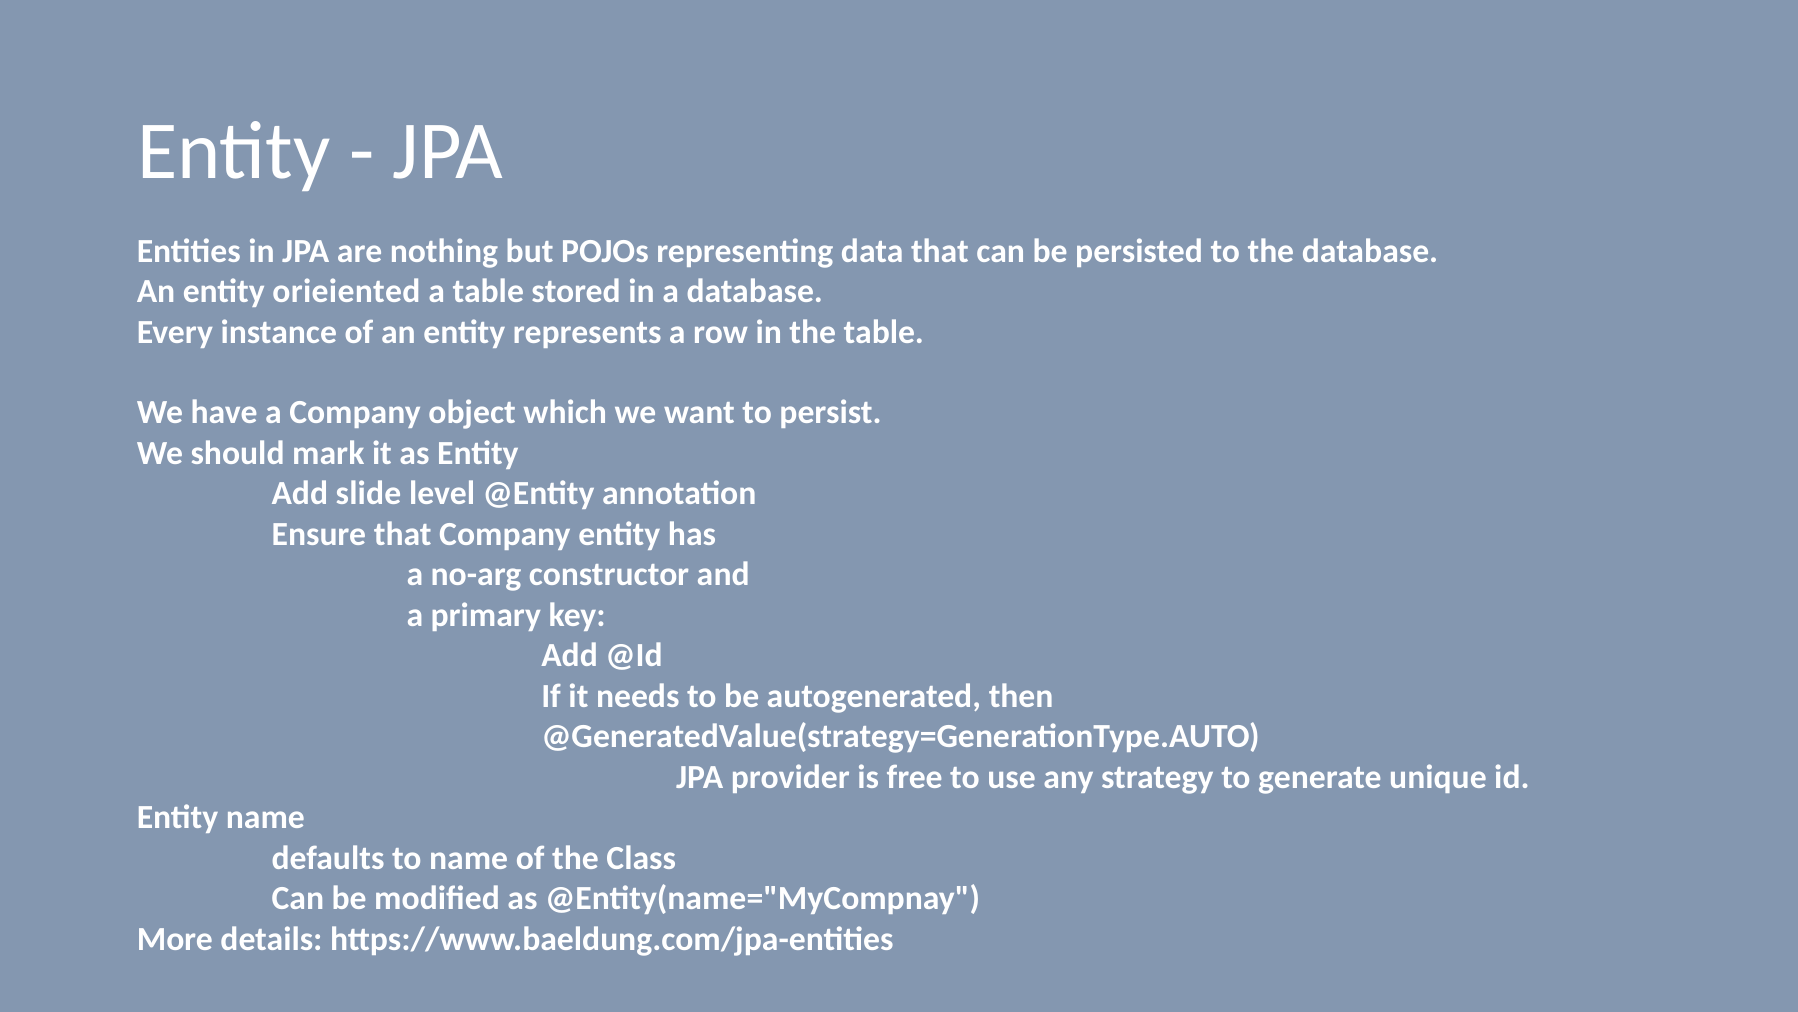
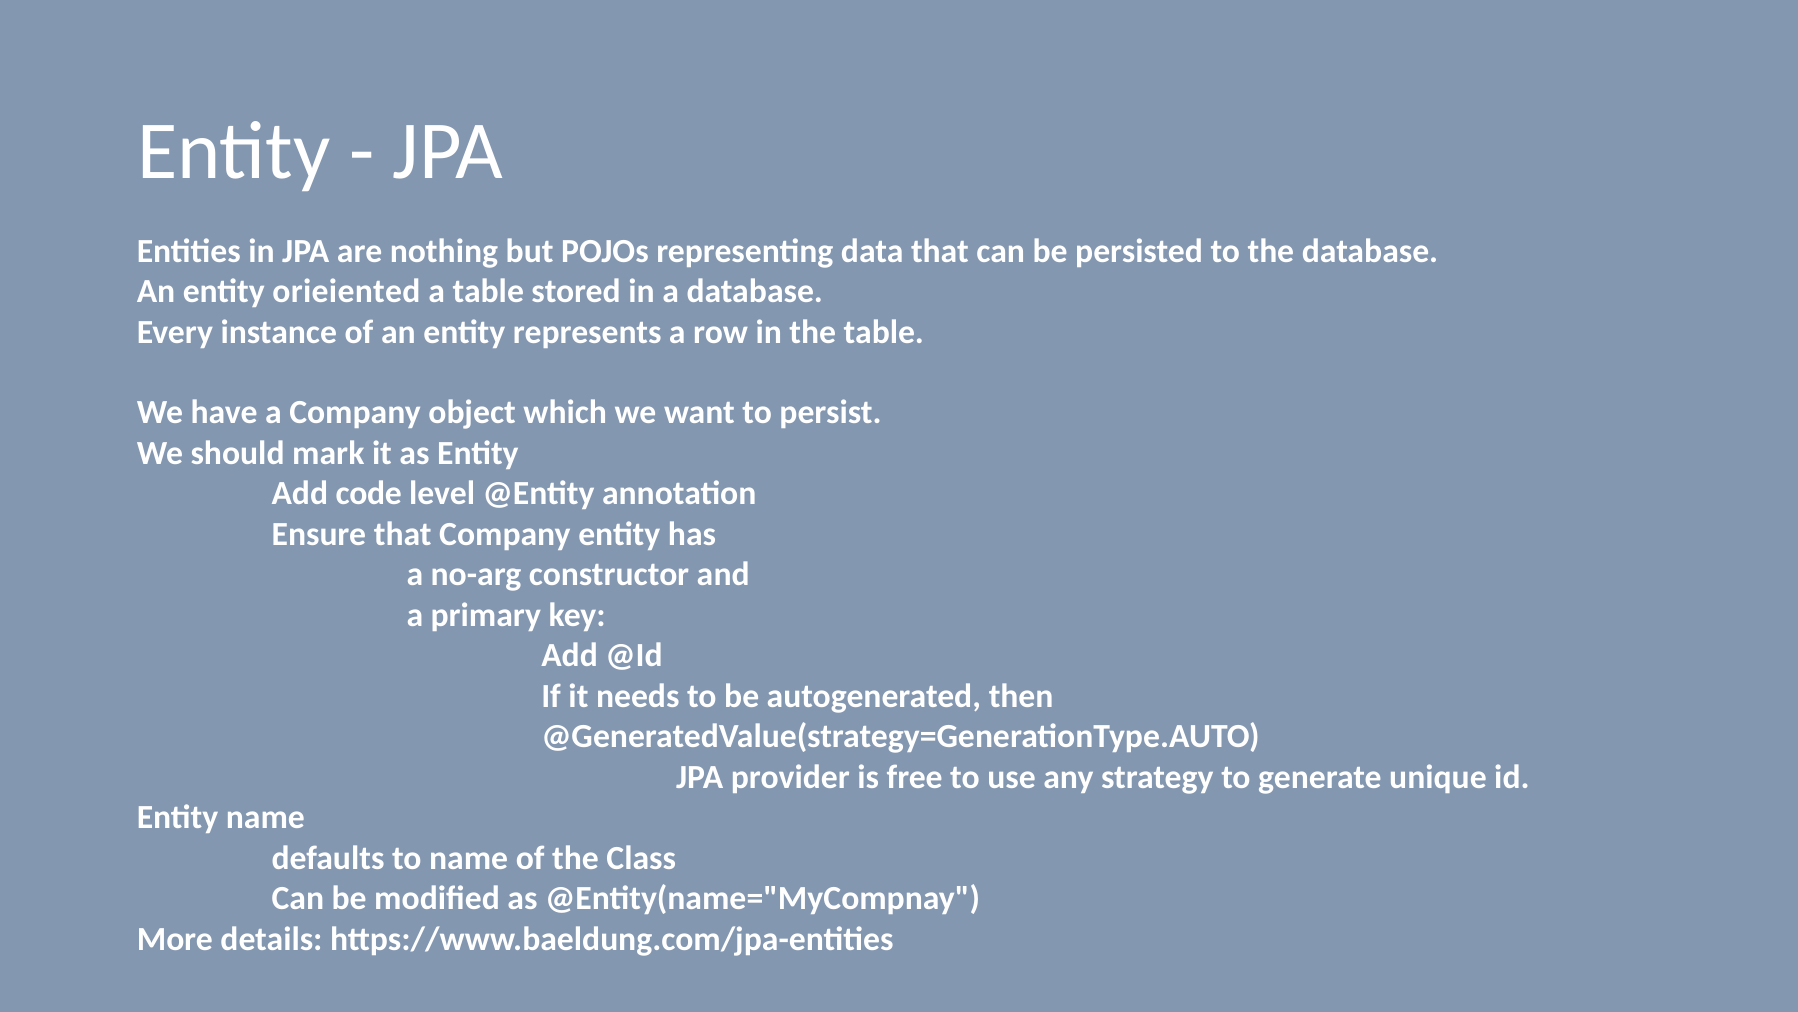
slide: slide -> code
